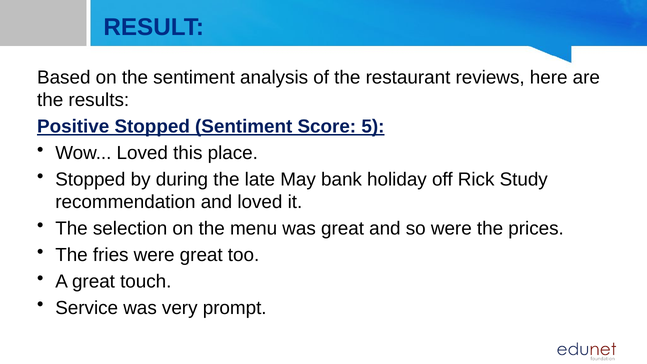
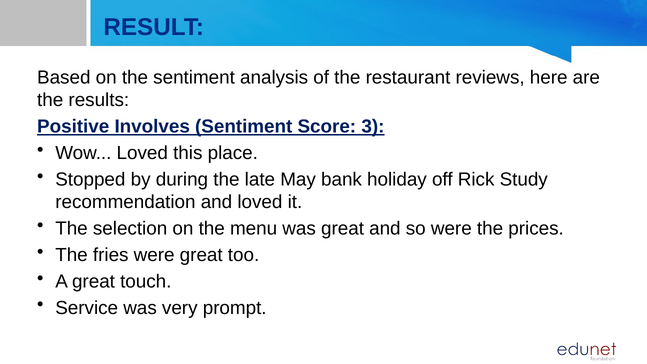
Positive Stopped: Stopped -> Involves
5: 5 -> 3
